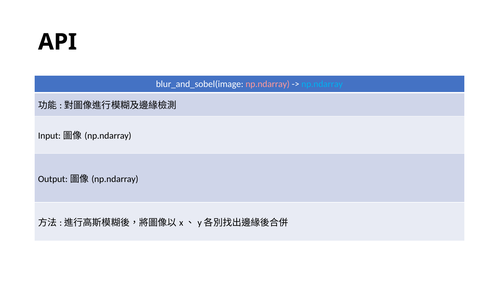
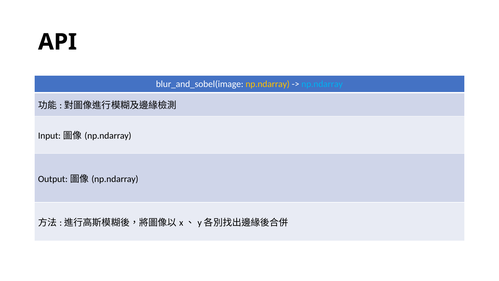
np.ndarray at (268, 84) colour: pink -> yellow
